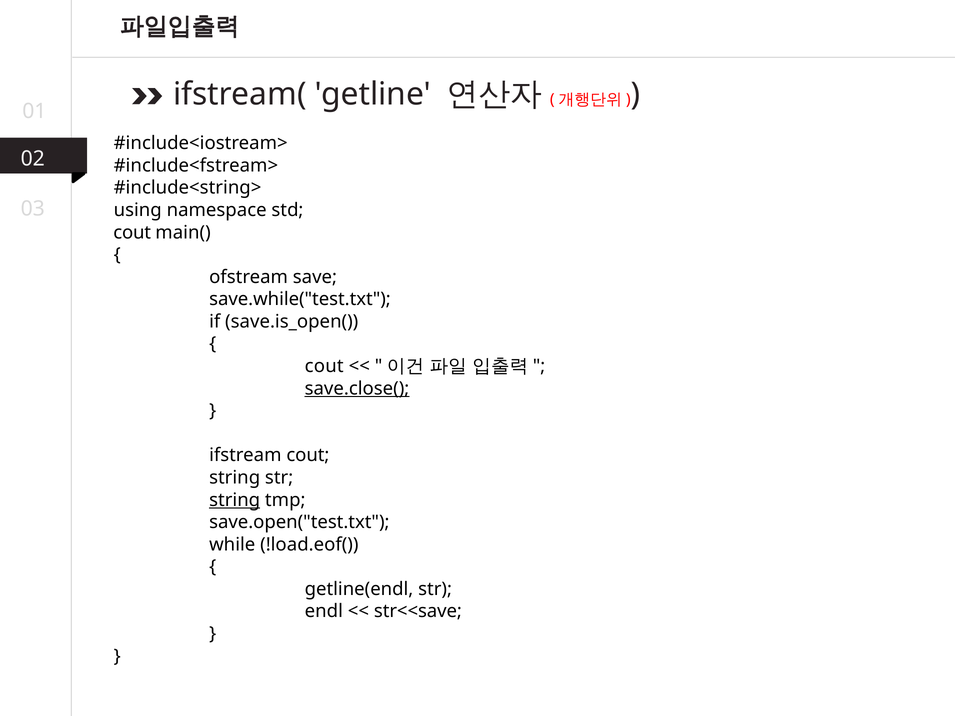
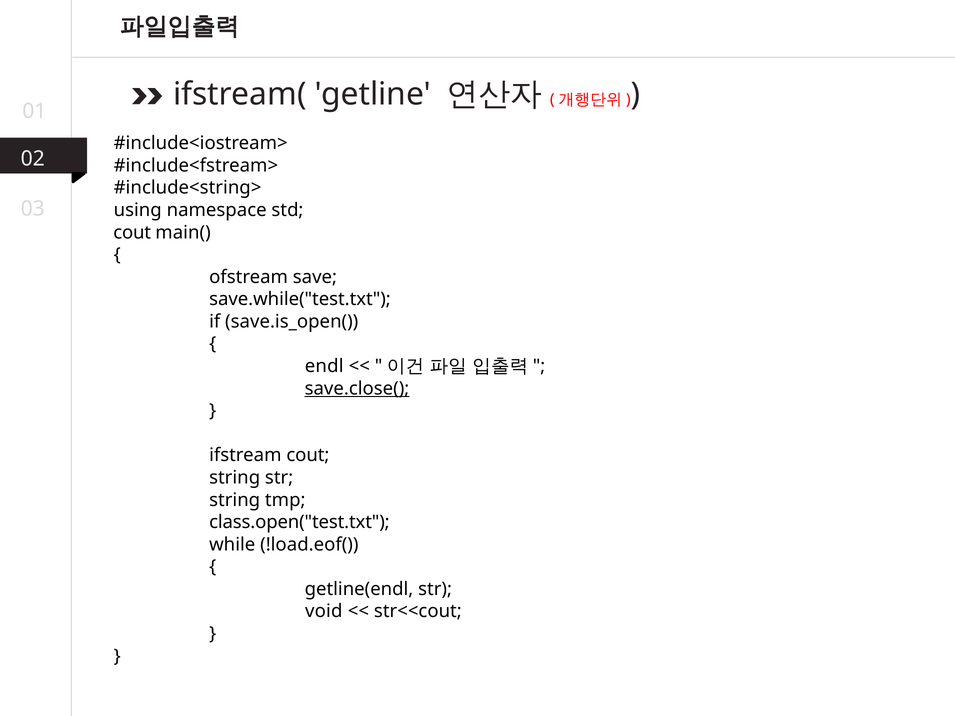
cout at (324, 366): cout -> endl
string at (235, 500) underline: present -> none
save.open("test.txt: save.open("test.txt -> class.open("test.txt
endl: endl -> void
str<<save: str<<save -> str<<cout
